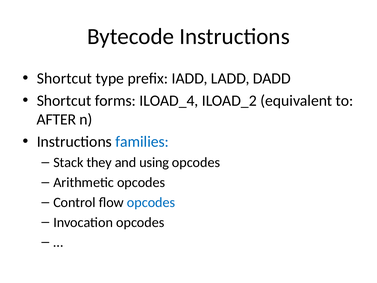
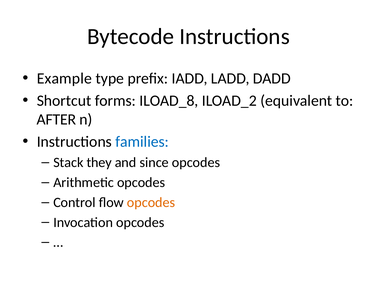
Shortcut at (64, 78): Shortcut -> Example
ILOAD_4: ILOAD_4 -> ILOAD_8
using: using -> since
opcodes at (151, 202) colour: blue -> orange
